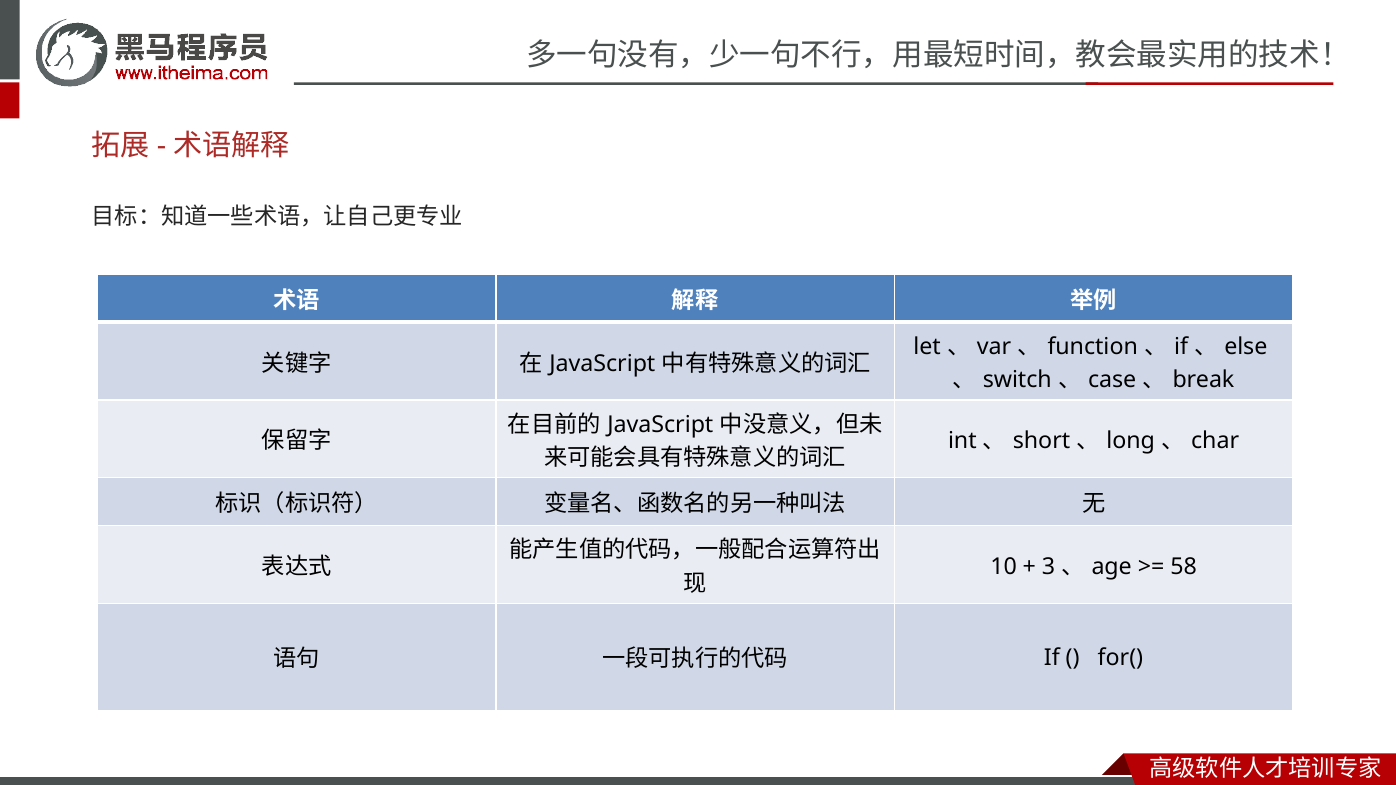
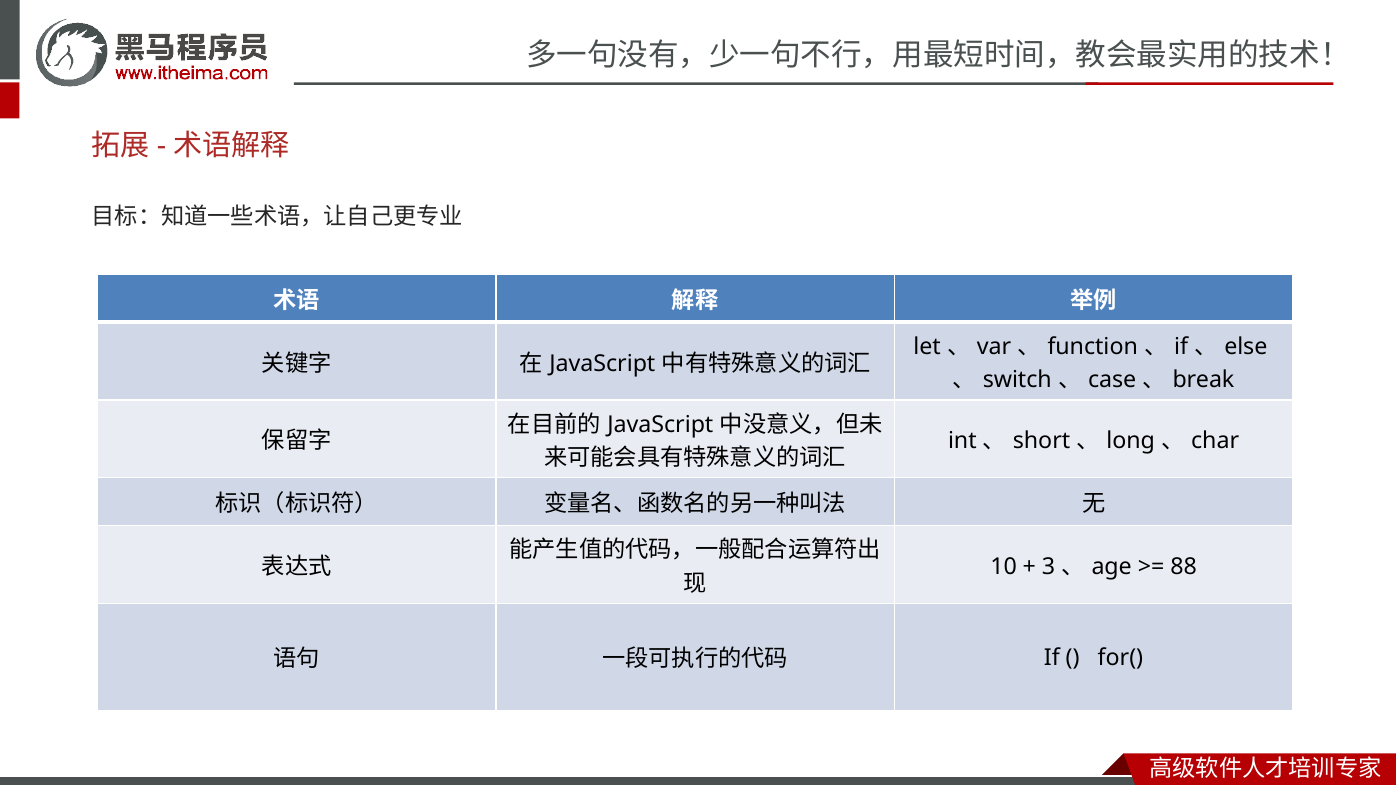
58: 58 -> 88
